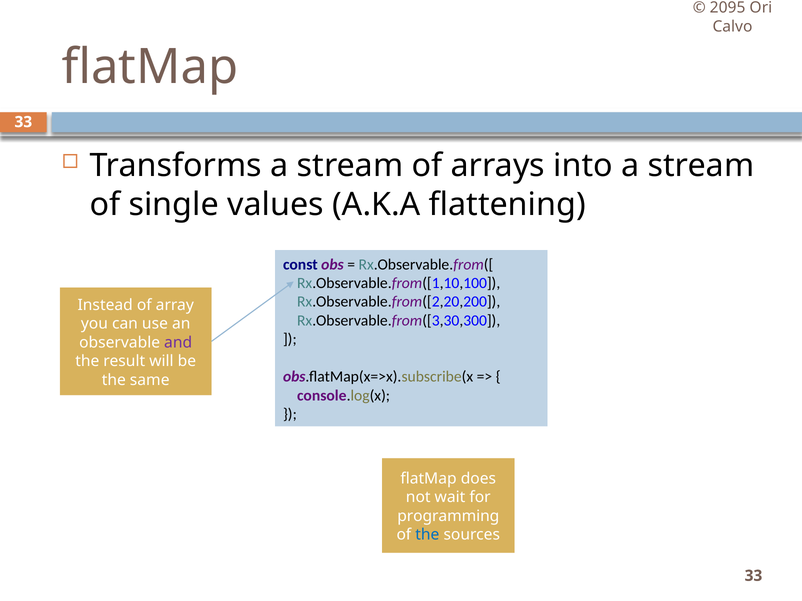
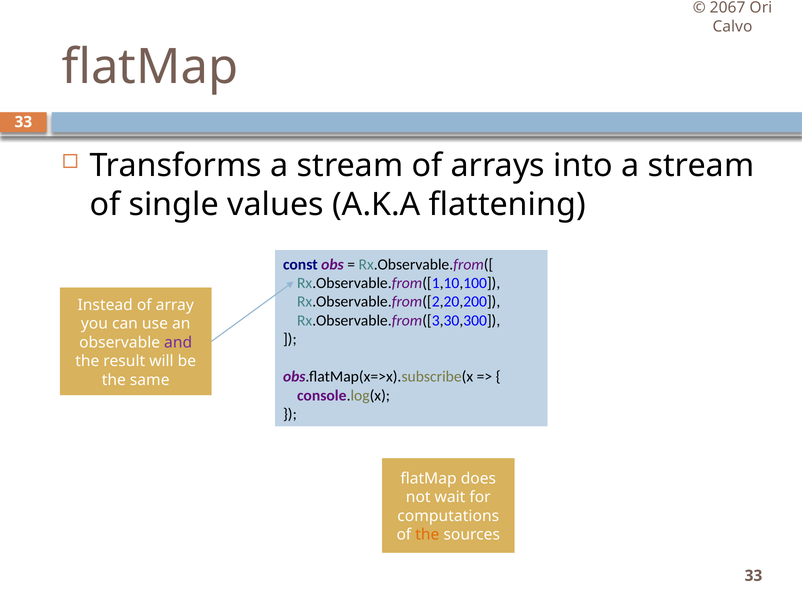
2095: 2095 -> 2067
programming: programming -> computations
the at (427, 535) colour: blue -> orange
